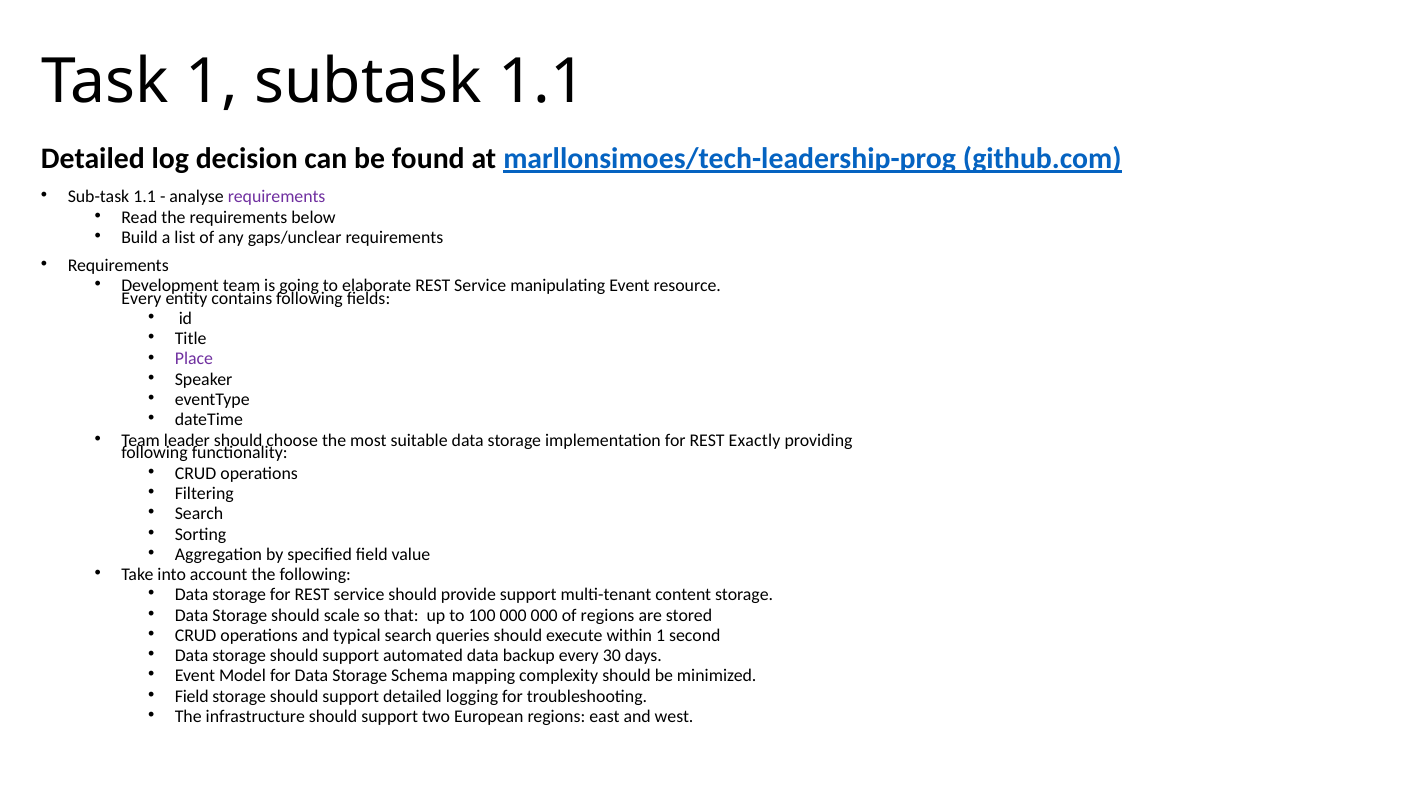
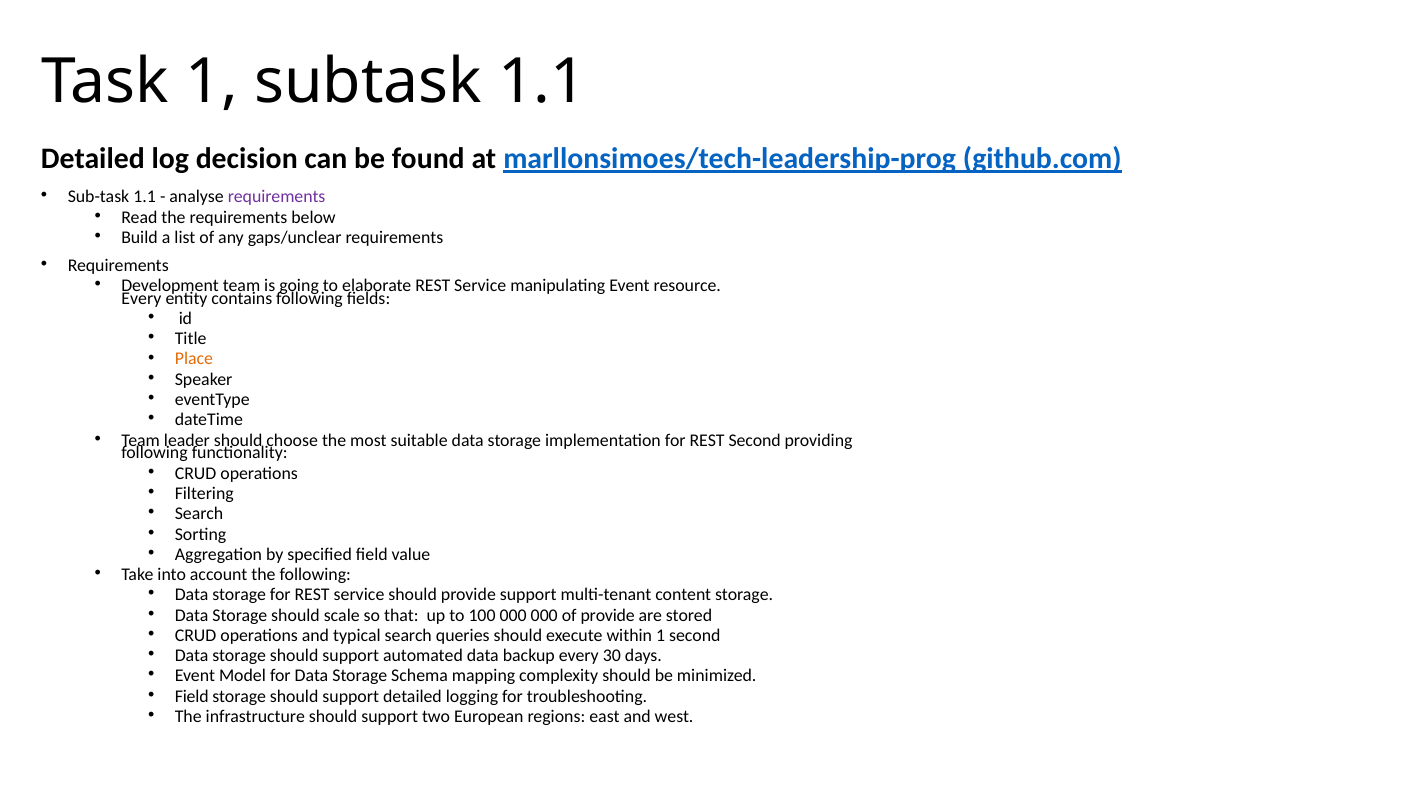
Place colour: purple -> orange
REST Exactly: Exactly -> Second
of regions: regions -> provide
